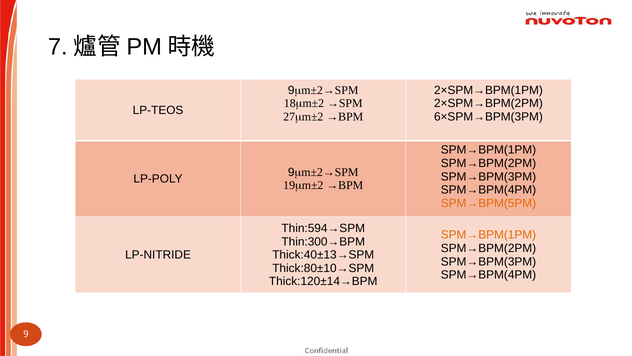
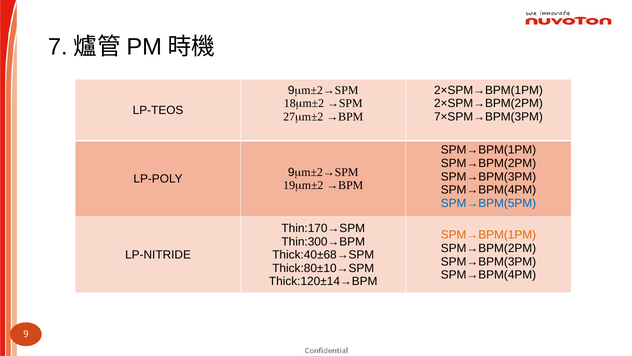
6×SPM→BPM(3PM: 6×SPM→BPM(3PM -> 7×SPM→BPM(3PM
SPM→BPM(5PM colour: orange -> blue
Thin:594→SPM: Thin:594→SPM -> Thin:170→SPM
Thick:40±13→SPM: Thick:40±13→SPM -> Thick:40±68→SPM
